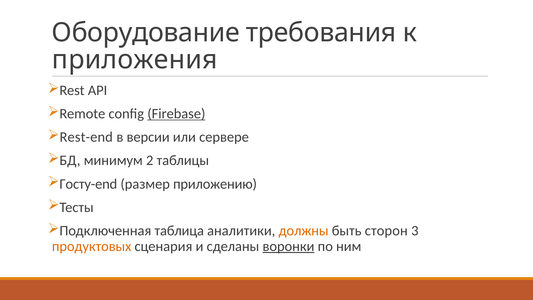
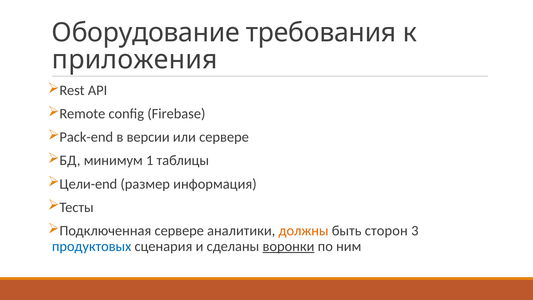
Firebase underline: present -> none
Rest-end: Rest-end -> Pack-end
2: 2 -> 1
Госту-end: Госту-end -> Цели-end
приложению: приложению -> информация
Подключенная таблица: таблица -> сервере
продуктовых colour: orange -> blue
